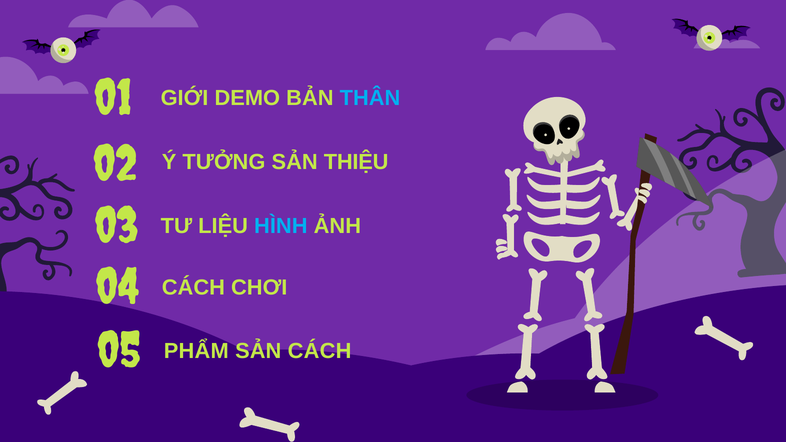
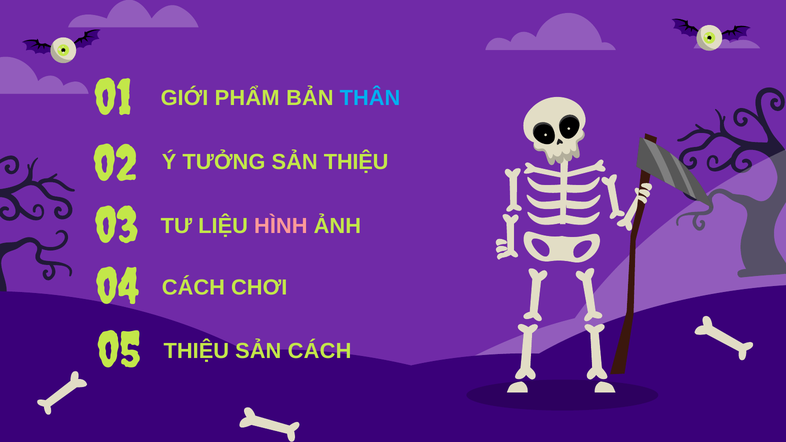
DEMO: DEMO -> PHẨM
HÌNH colour: light blue -> pink
PHẨM at (196, 351): PHẨM -> THIỆU
